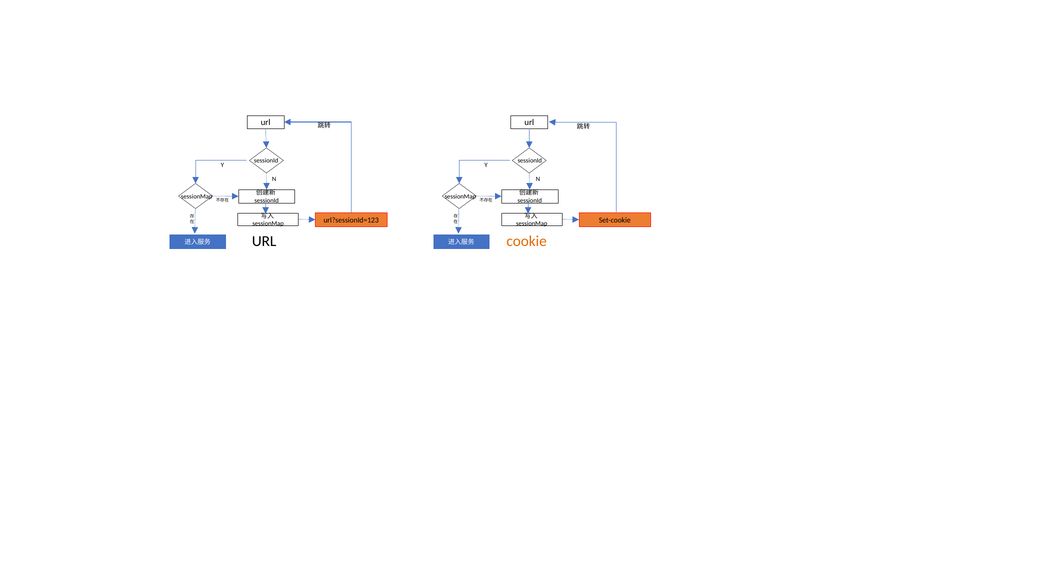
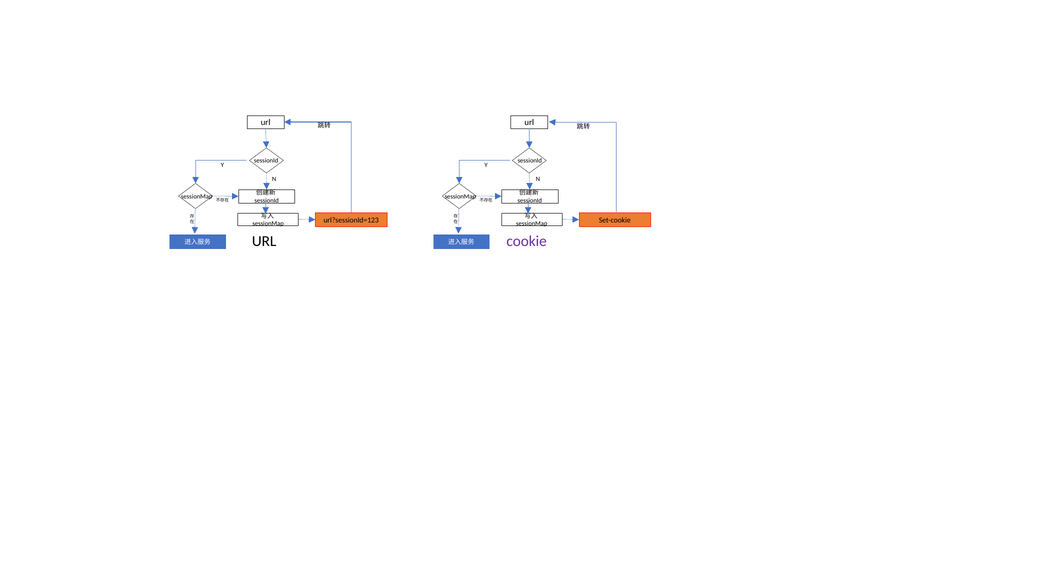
cookie colour: orange -> purple
